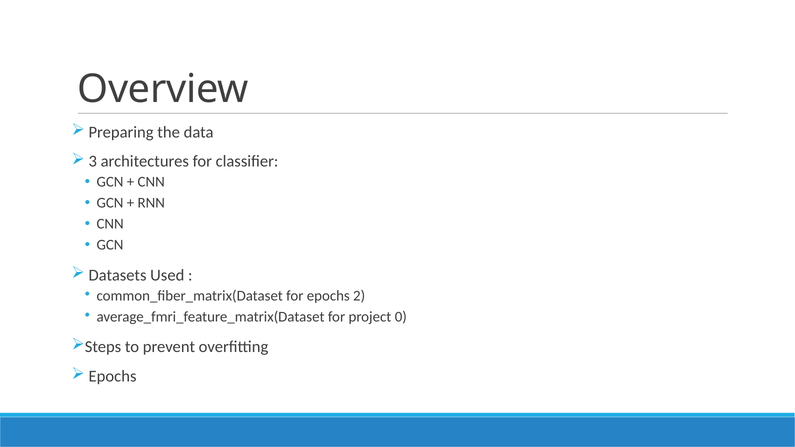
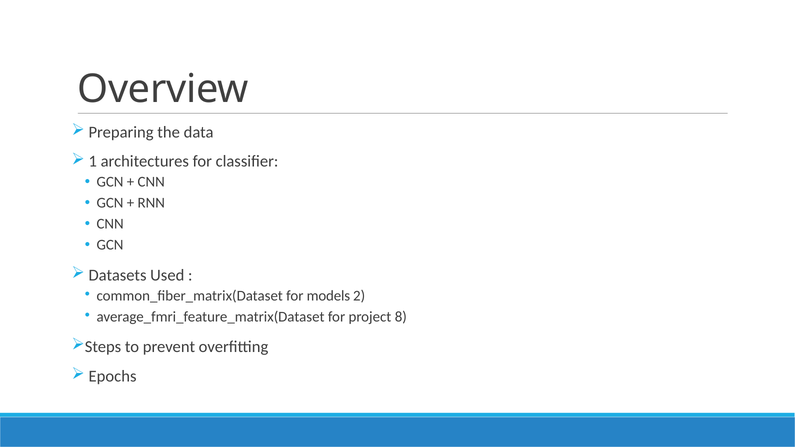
3: 3 -> 1
for epochs: epochs -> models
0: 0 -> 8
